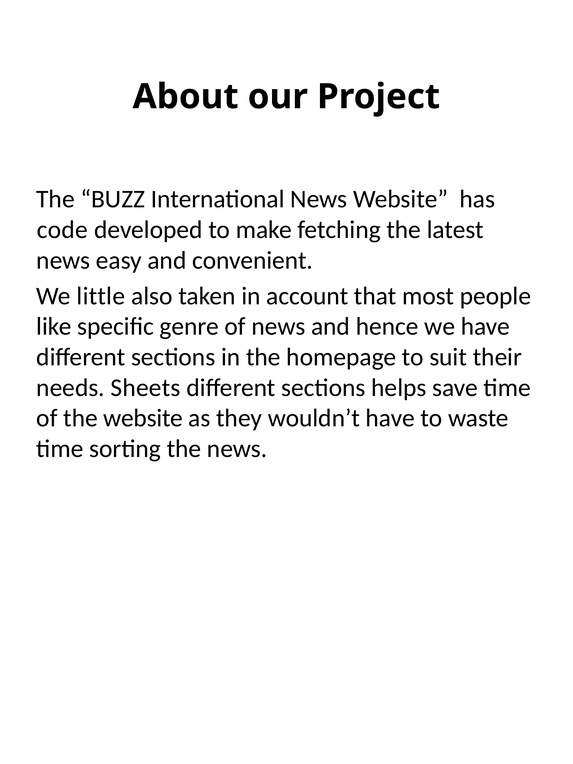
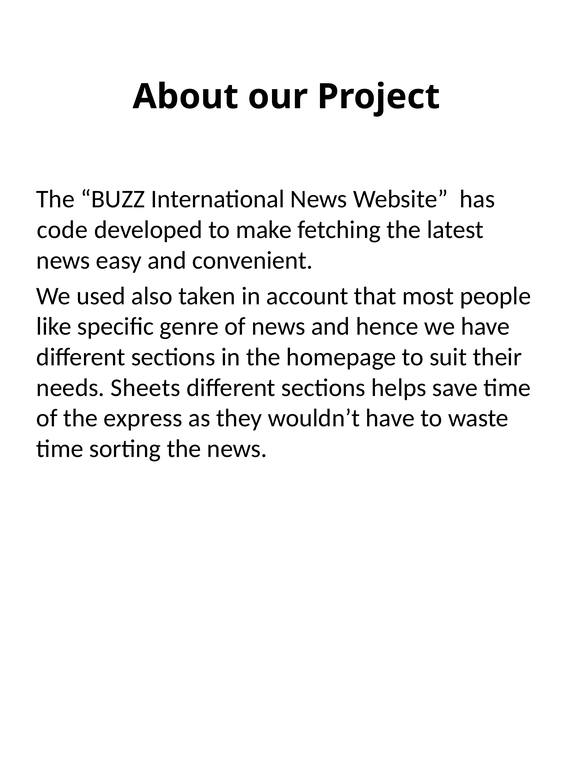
little: little -> used
the website: website -> express
